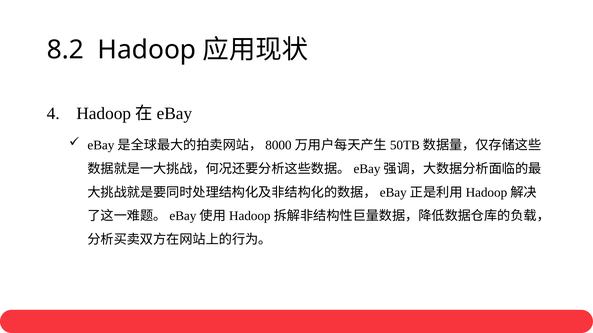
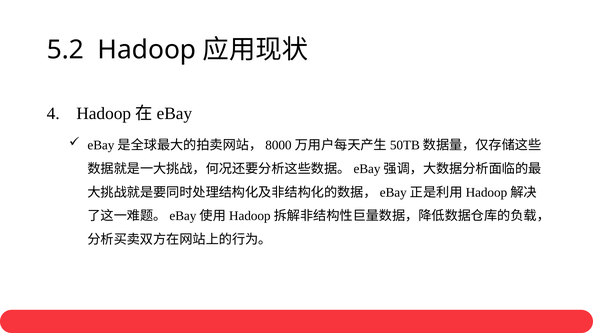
8.2: 8.2 -> 5.2
